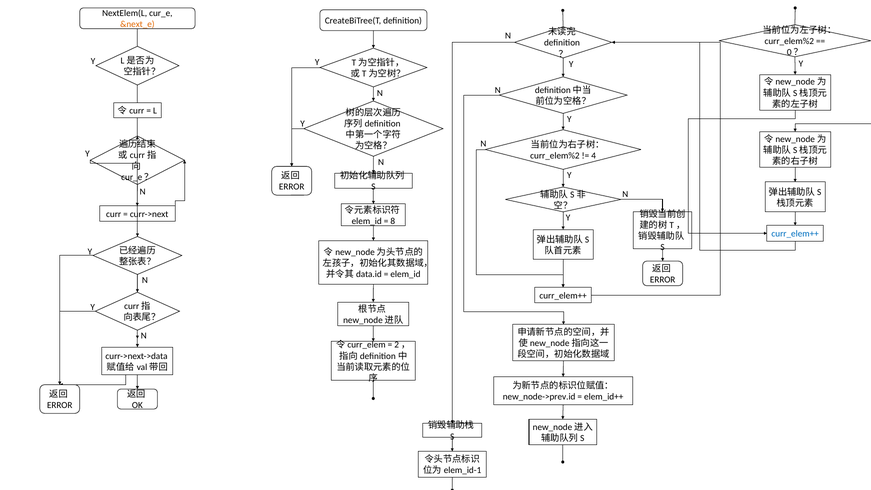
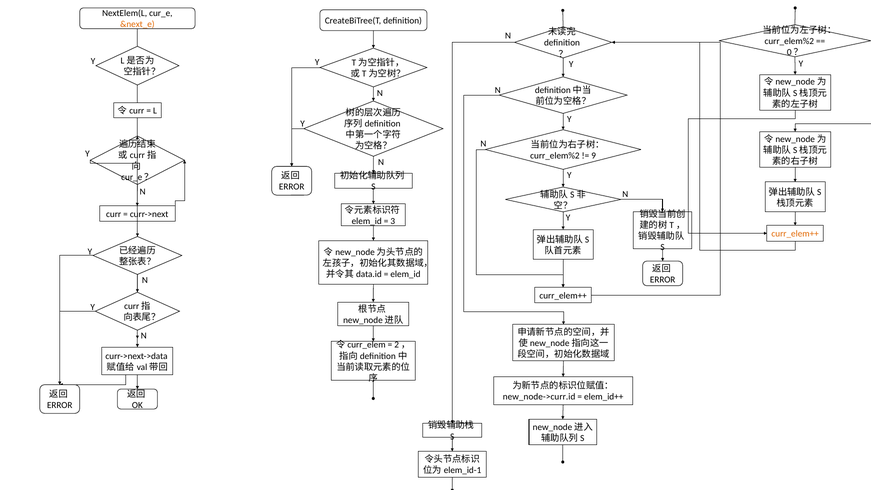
4: 4 -> 9
8: 8 -> 3
curr_elem++ at (795, 234) colour: blue -> orange
new_node->prev.id: new_node->prev.id -> new_node->curr.id
